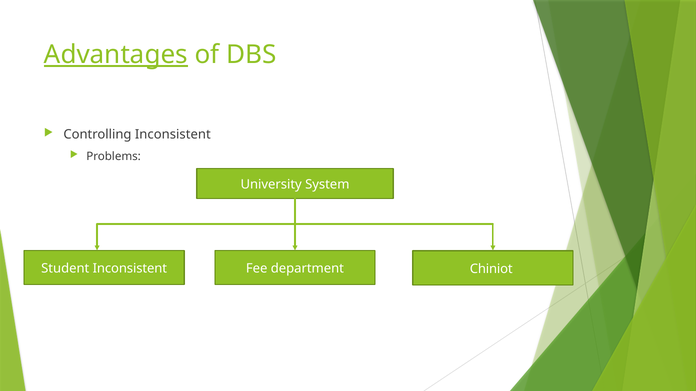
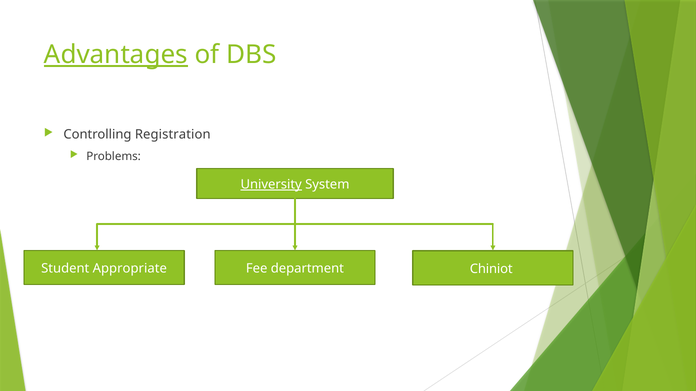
Controlling Inconsistent: Inconsistent -> Registration
University underline: none -> present
Student Inconsistent: Inconsistent -> Appropriate
